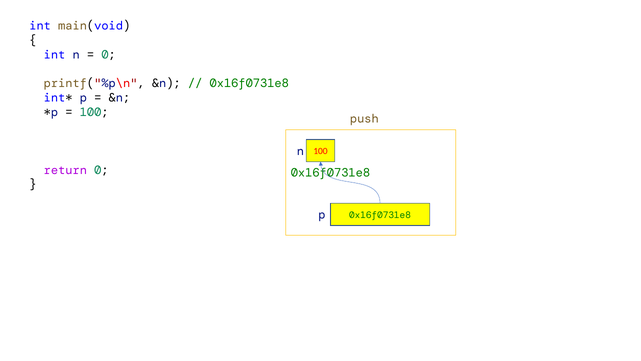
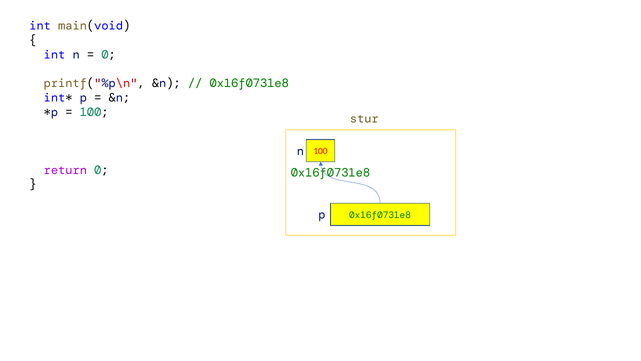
push: push -> stur
